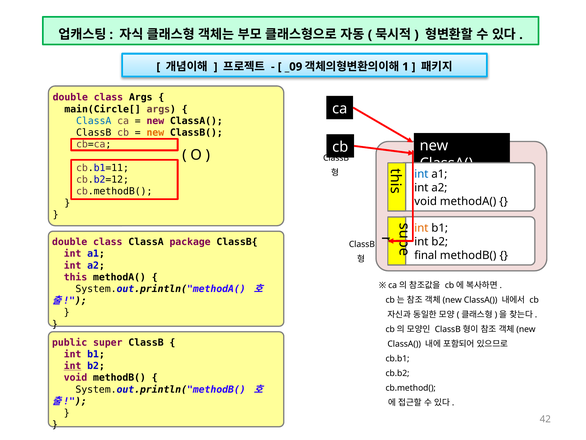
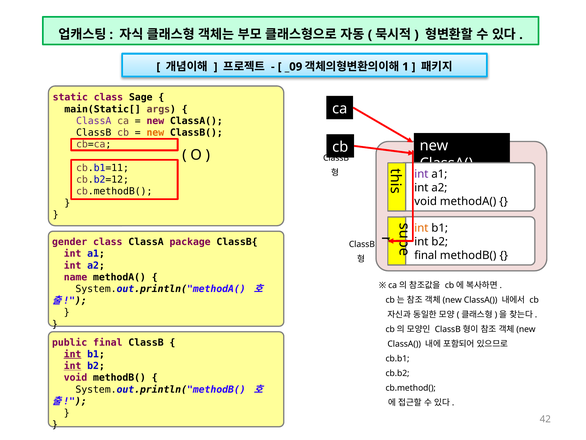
double at (70, 97): double -> static
class Args: Args -> Sage
main(Circle[: main(Circle[ -> main(Static[
ClassA at (94, 121) colour: blue -> purple
int at (421, 174) colour: blue -> purple
double at (70, 242): double -> gender
this: this -> name
public super: super -> final
int at (73, 354) underline: none -> present
